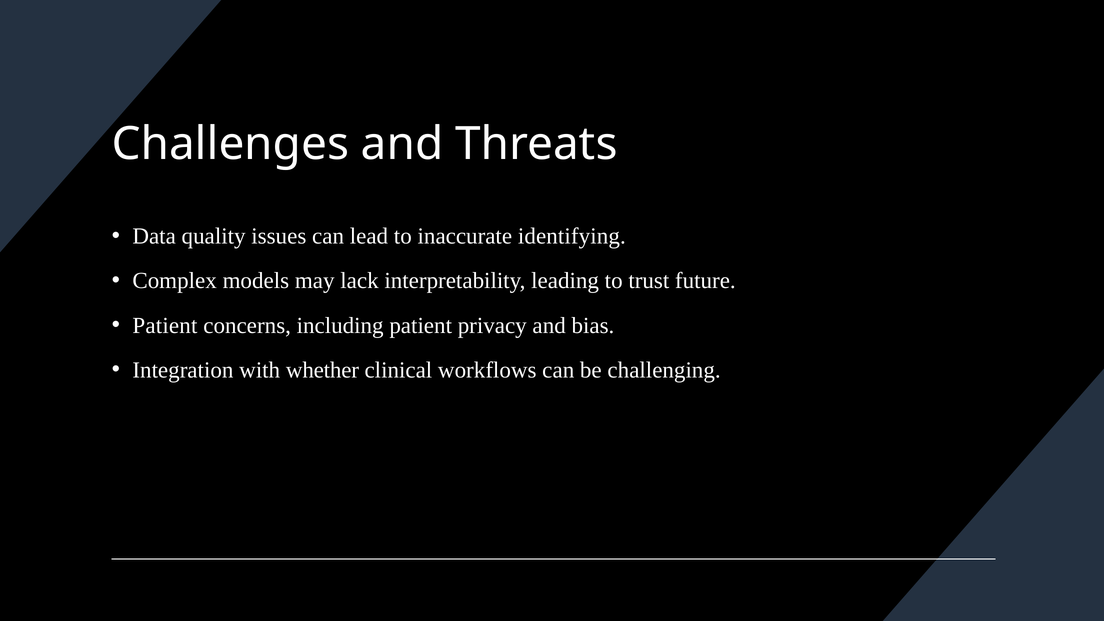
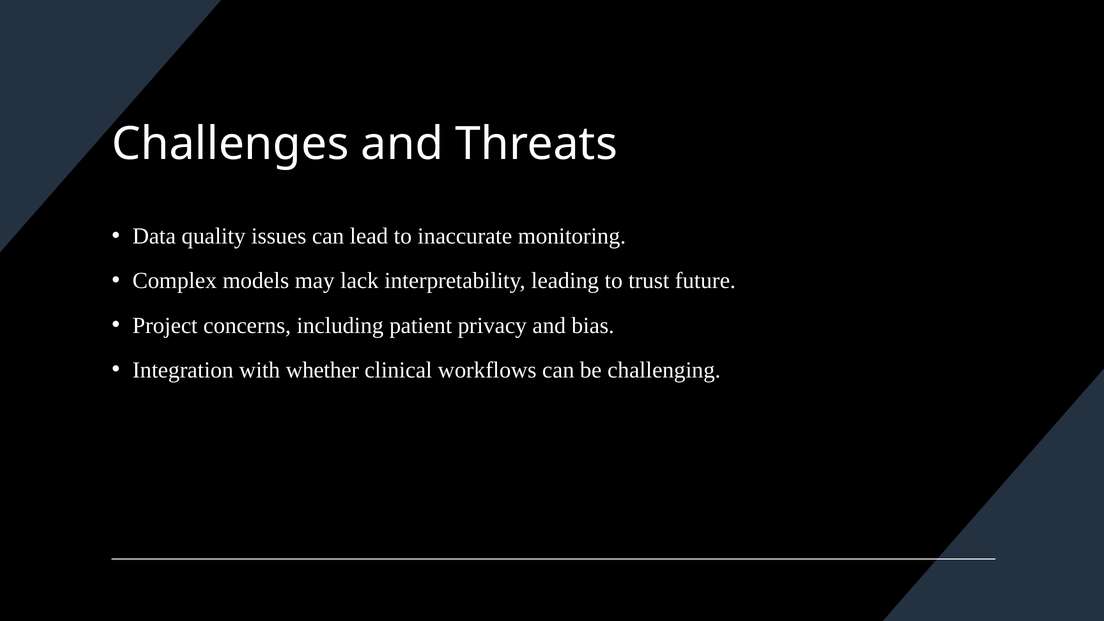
identifying: identifying -> monitoring
Patient at (165, 325): Patient -> Project
